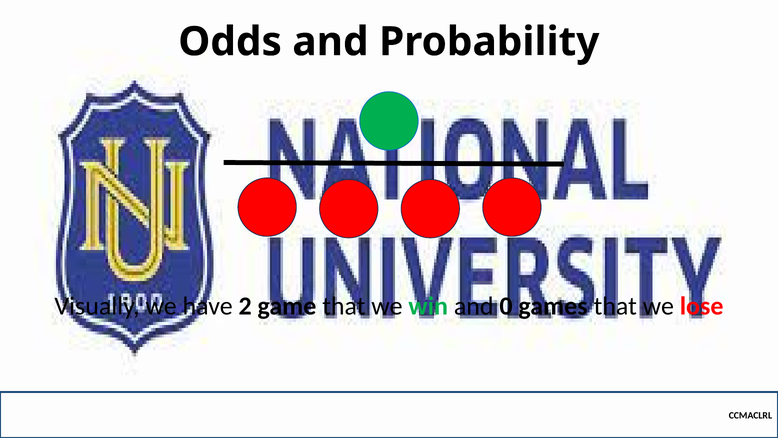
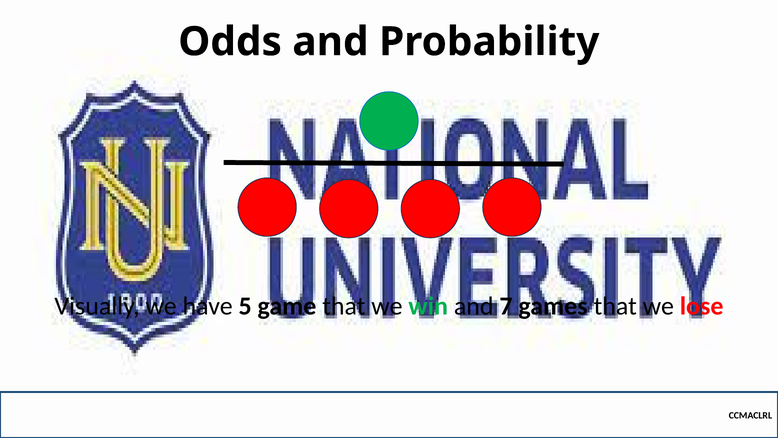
2: 2 -> 5
0: 0 -> 7
